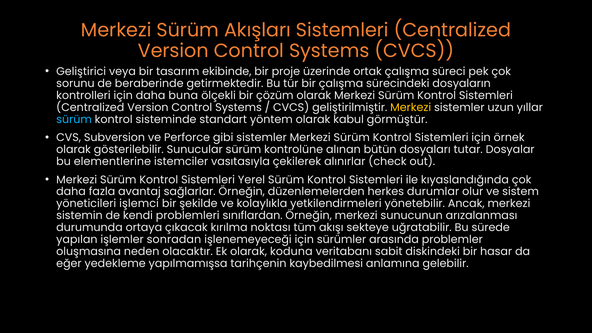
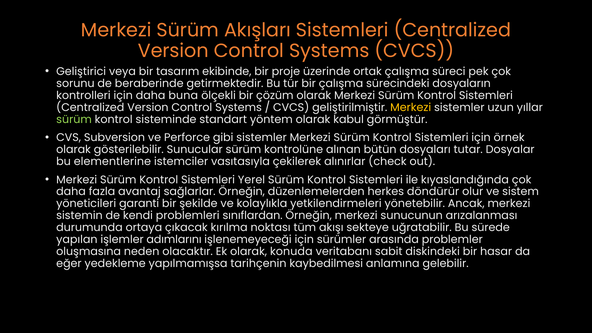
sürüm at (74, 119) colour: light blue -> light green
durumlar: durumlar -> döndürür
işlemci: işlemci -> garanti
sonradan: sonradan -> adımlarını
koduna: koduna -> konuda
